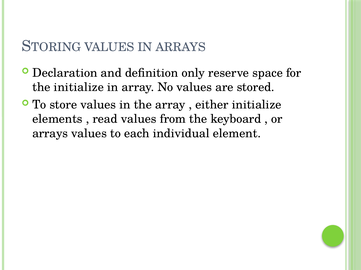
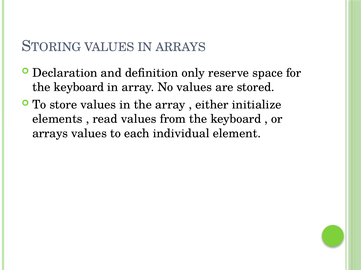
initialize at (79, 87): initialize -> keyboard
